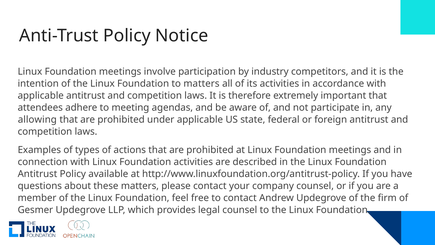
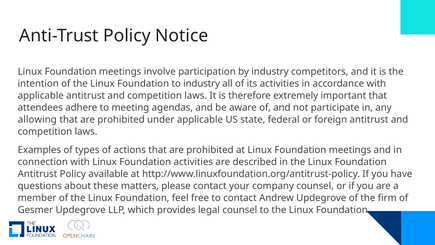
to matters: matters -> industry
